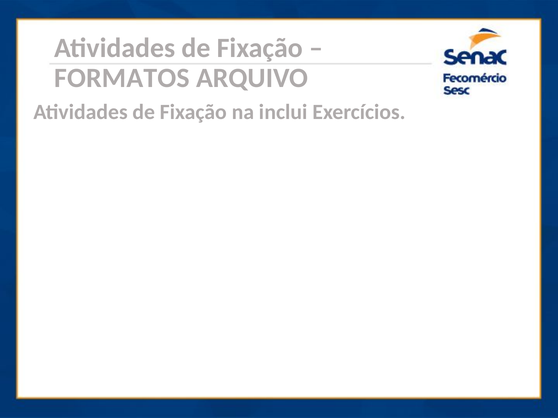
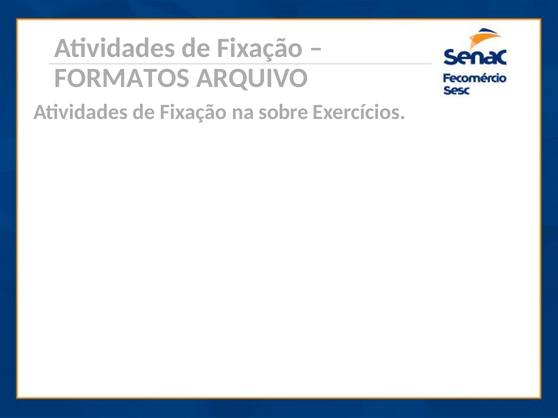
inclui: inclui -> sobre
